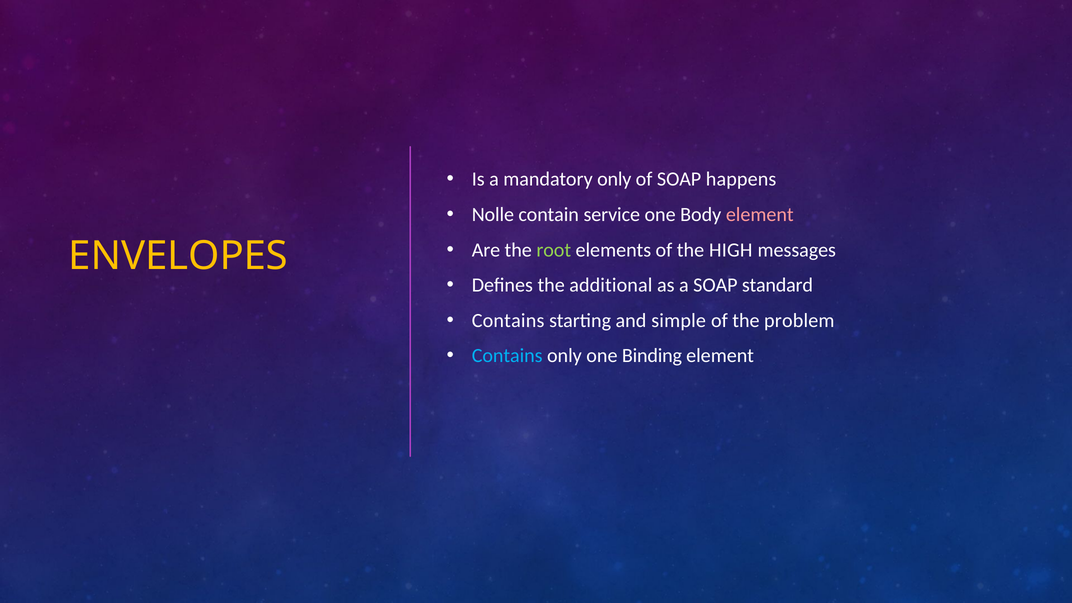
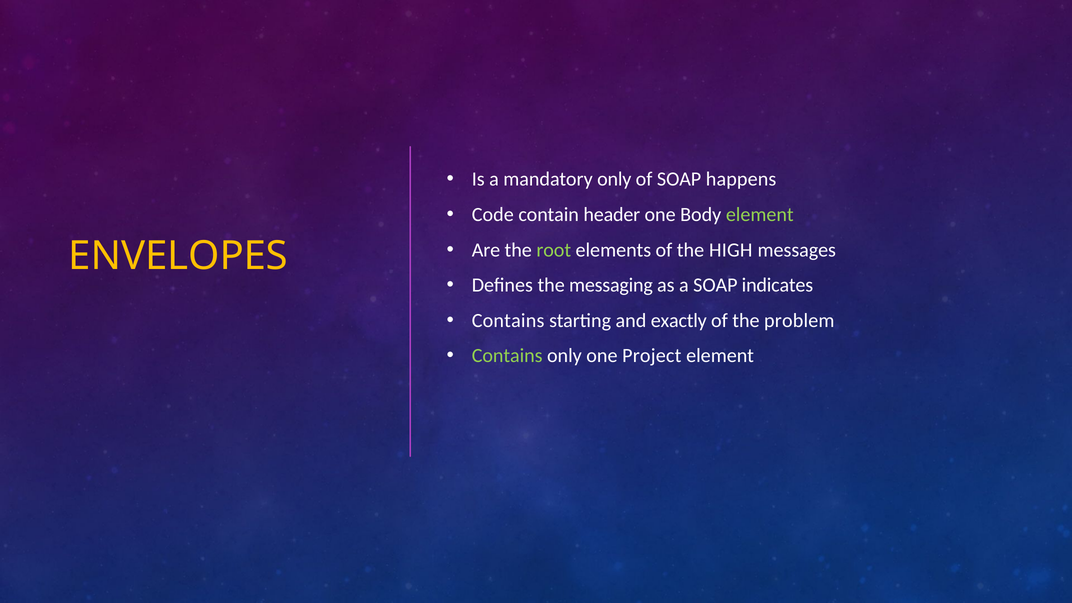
Nolle: Nolle -> Code
service: service -> header
element at (760, 215) colour: pink -> light green
additional: additional -> messaging
standard: standard -> indicates
simple: simple -> exactly
Contains at (507, 356) colour: light blue -> light green
Binding: Binding -> Project
